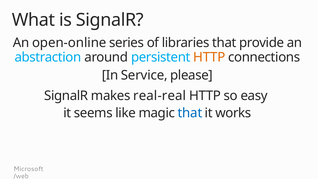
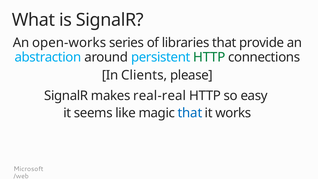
open-online: open-online -> open-works
HTTP at (209, 57) colour: orange -> green
Service: Service -> Clients
